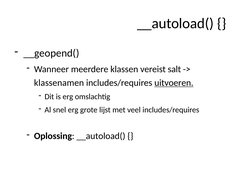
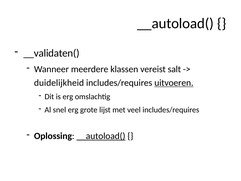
__geopend(: __geopend( -> __validaten(
klassenamen: klassenamen -> duidelijkheid
__autoload( at (101, 136) underline: none -> present
